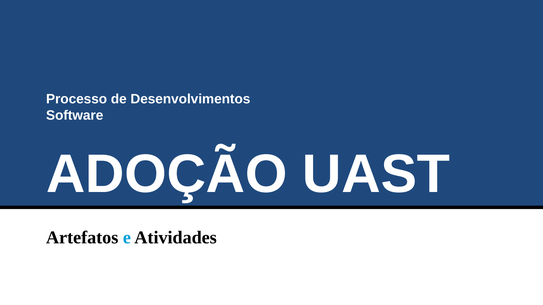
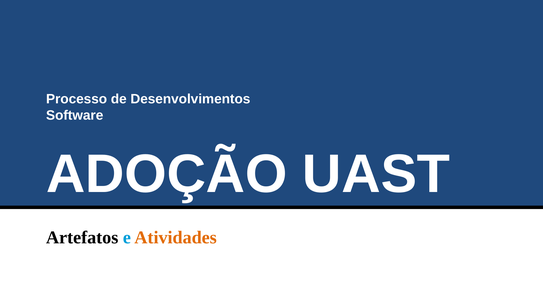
Atividades colour: black -> orange
